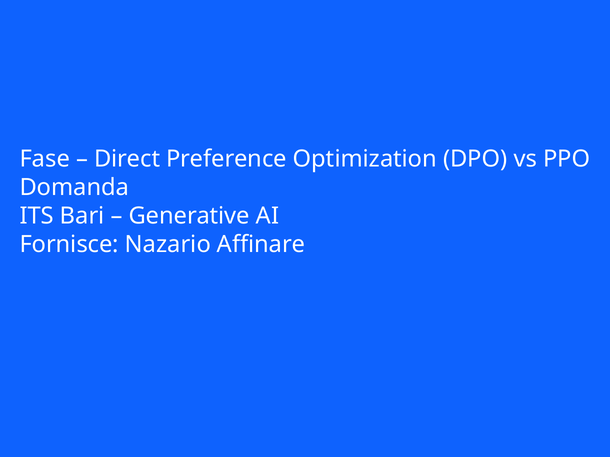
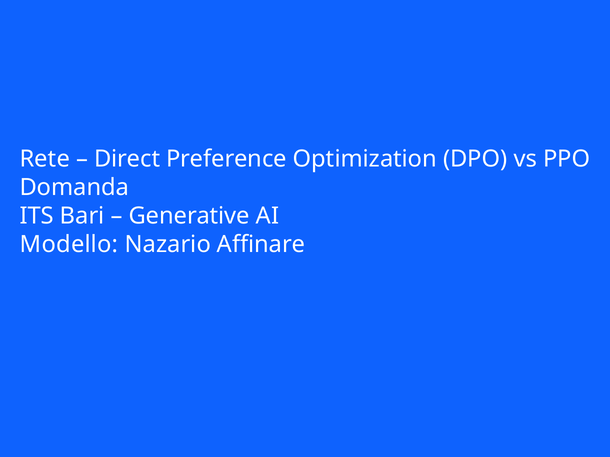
Fase: Fase -> Rete
Fornisce: Fornisce -> Modello
